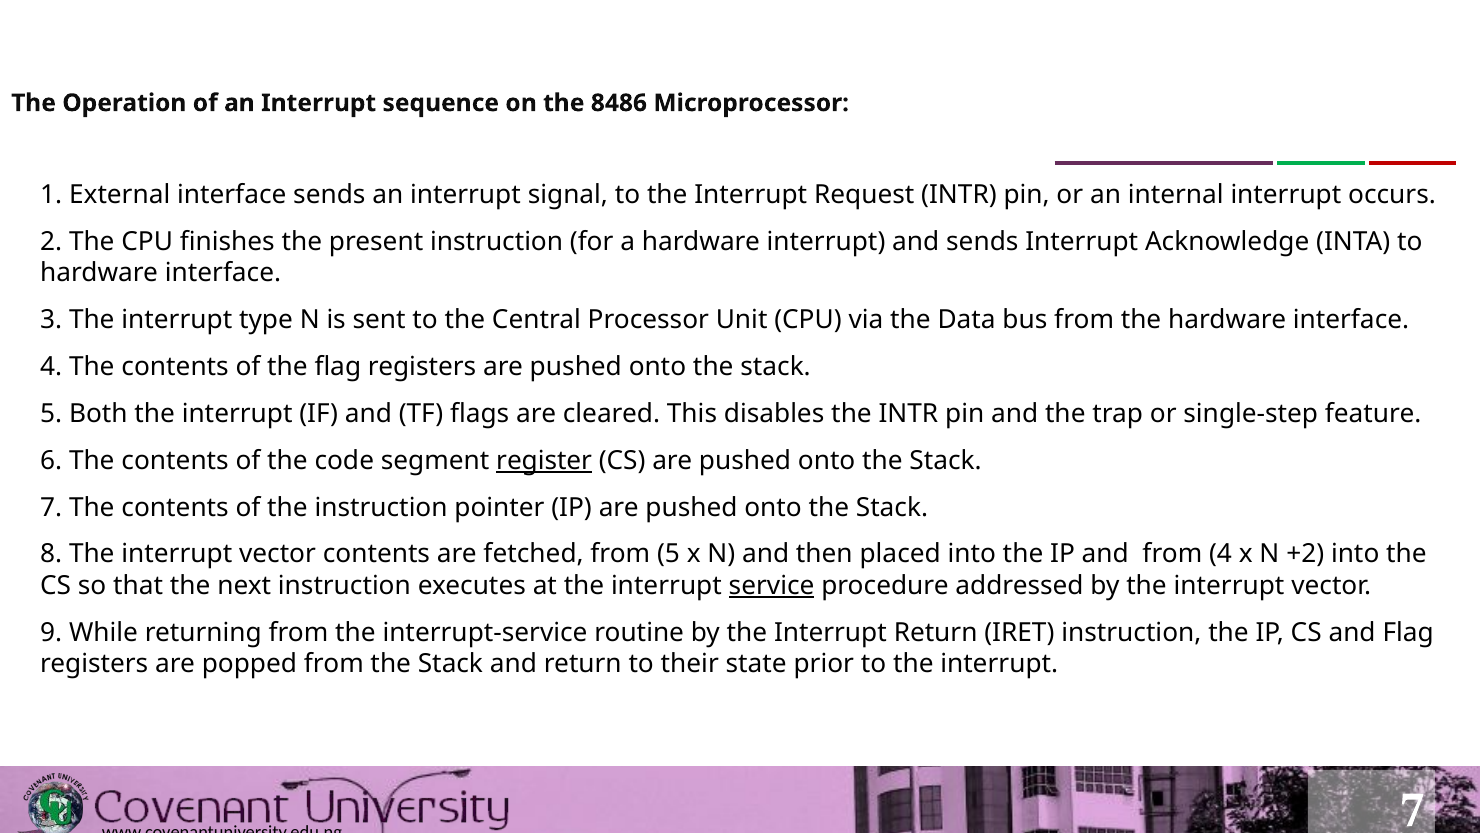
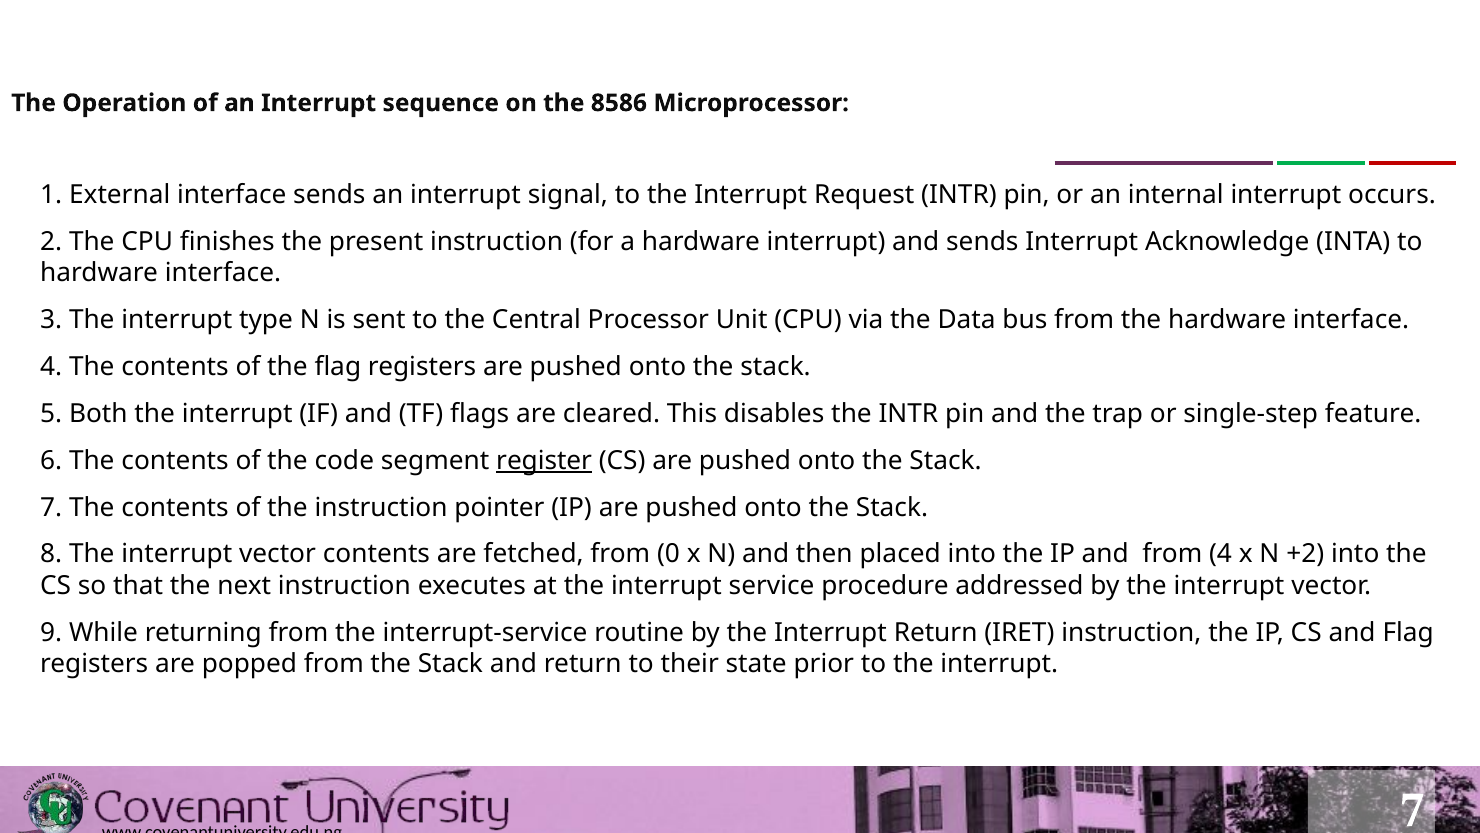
8486: 8486 -> 8586
from 5: 5 -> 0
service underline: present -> none
